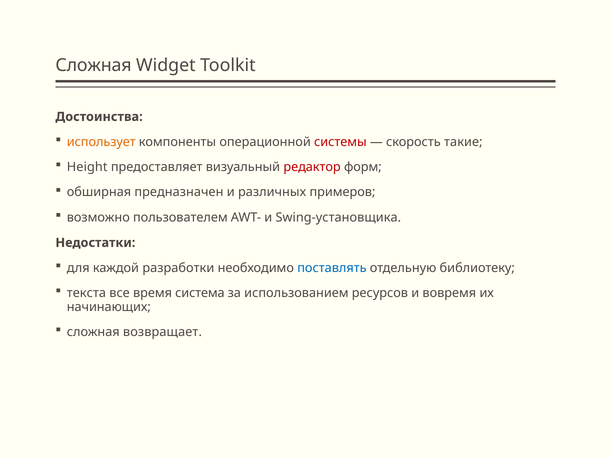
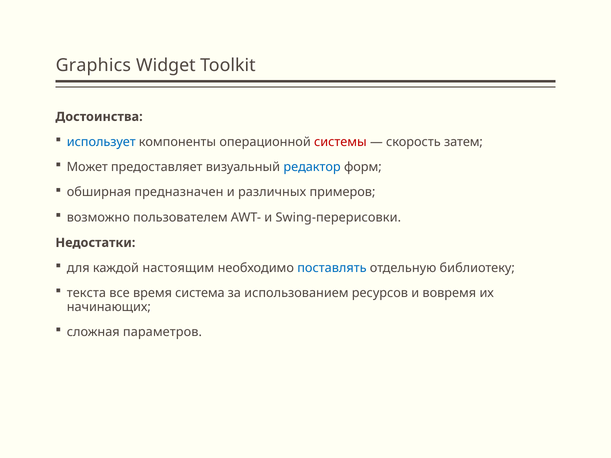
Сложная at (94, 66): Сложная -> Graphics
использует colour: orange -> blue
такие: такие -> затем
Height: Height -> Может
редактор colour: red -> blue
Swing-установщика: Swing-установщика -> Swing-перерисовки
разработки: разработки -> настоящим
возвращает: возвращает -> параметров
